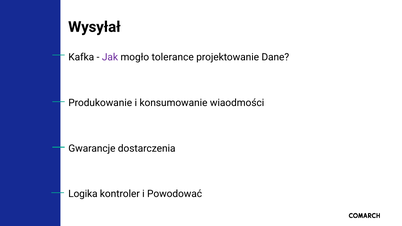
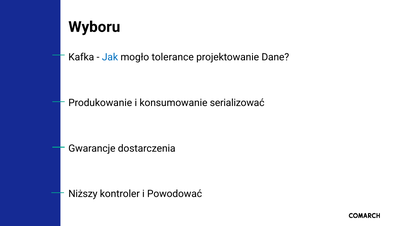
Wysyłał: Wysyłał -> Wyboru
Jak colour: purple -> blue
wiaodmości: wiaodmości -> serializować
Logika: Logika -> Niższy
